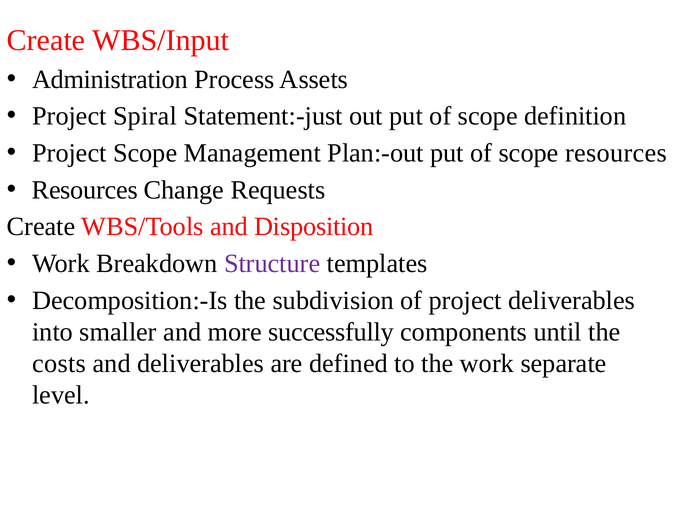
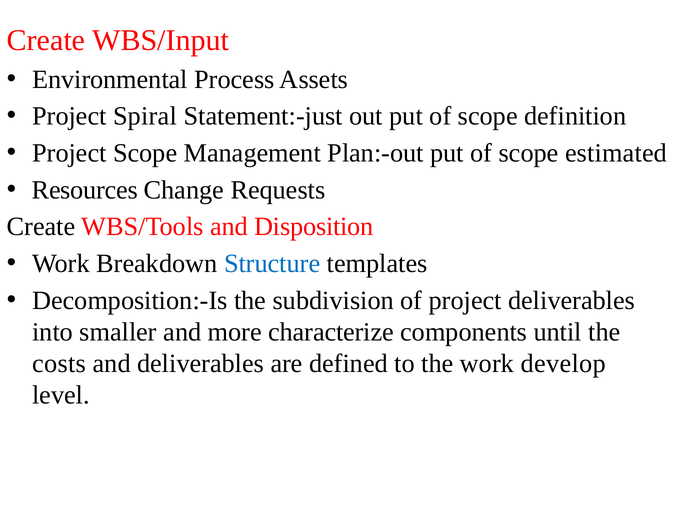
Administration: Administration -> Environmental
scope resources: resources -> estimated
Structure colour: purple -> blue
successfully: successfully -> characterize
separate: separate -> develop
